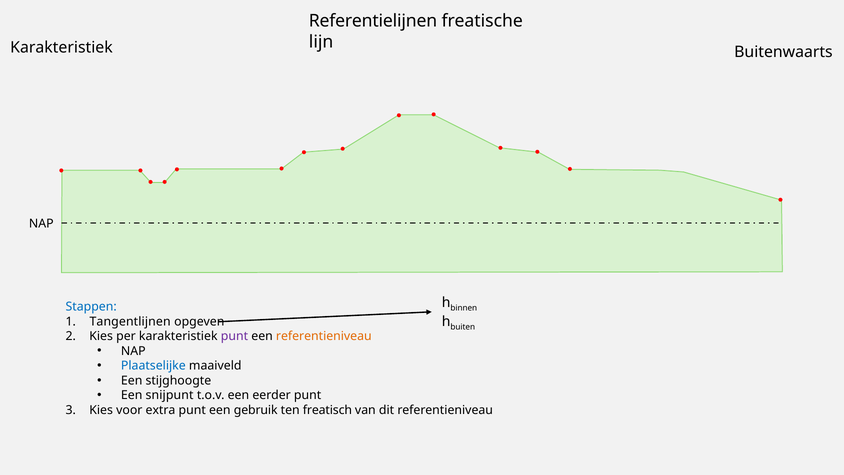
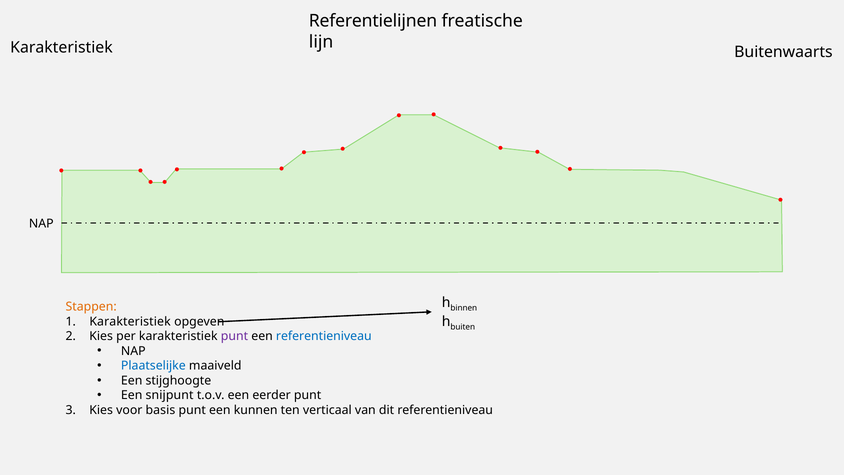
Stappen colour: blue -> orange
Tangentlijnen at (130, 321): Tangentlijnen -> Karakteristiek
referentieniveau at (324, 336) colour: orange -> blue
extra: extra -> basis
gebruik: gebruik -> kunnen
freatisch: freatisch -> verticaal
